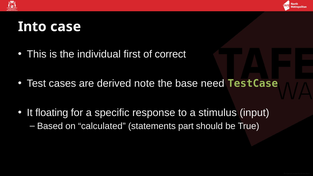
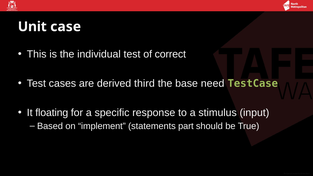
Into: Into -> Unit
individual first: first -> test
note: note -> third
calculated: calculated -> implement
